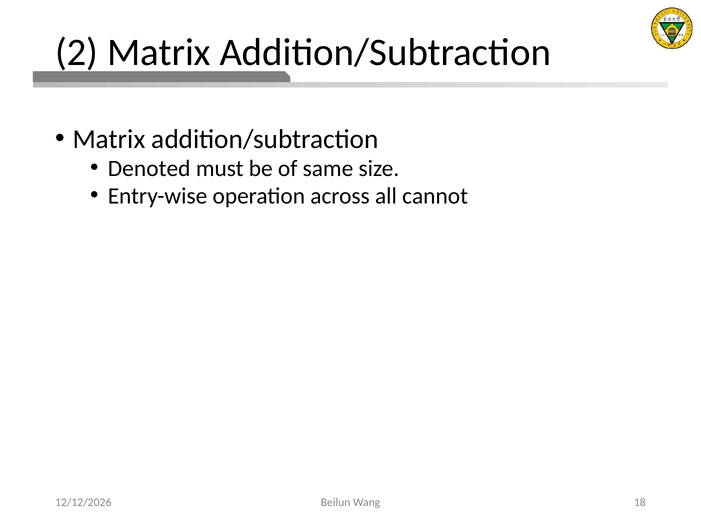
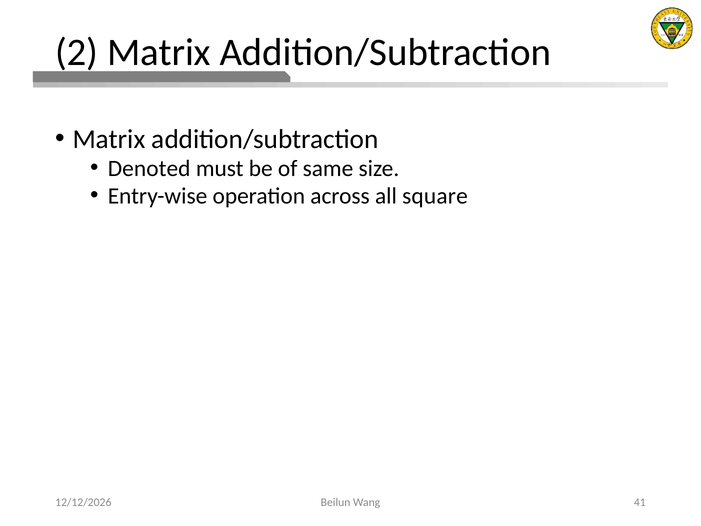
cannot: cannot -> square
18: 18 -> 41
